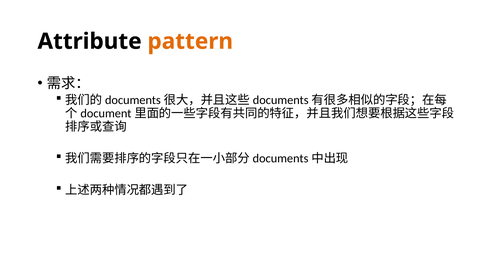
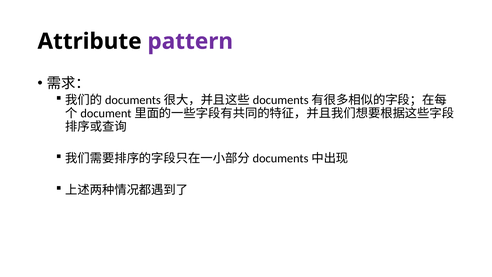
pattern colour: orange -> purple
